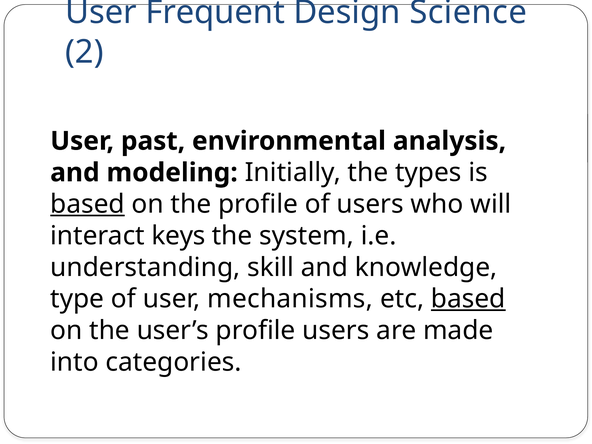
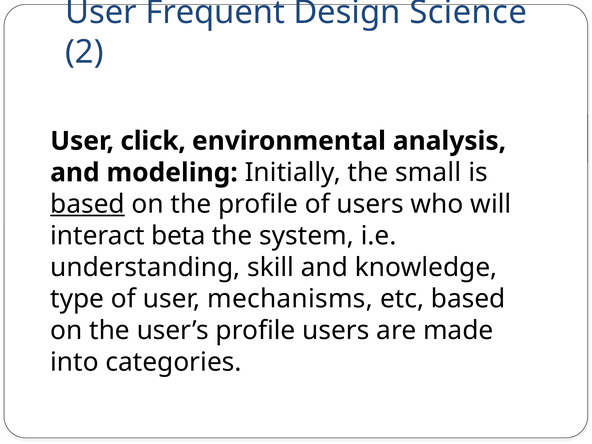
past: past -> click
types: types -> small
keys: keys -> beta
based at (468, 299) underline: present -> none
